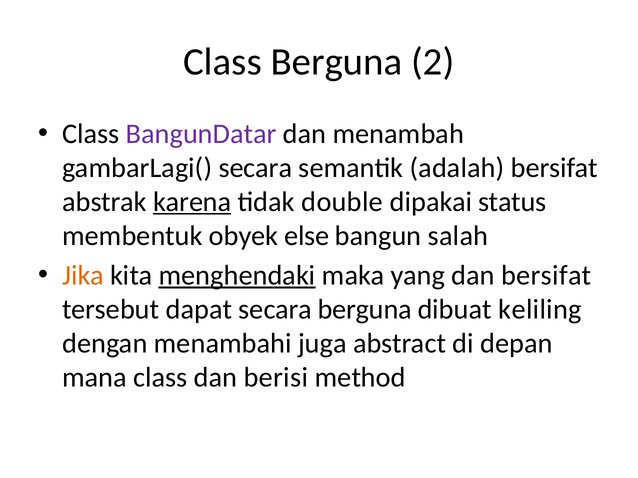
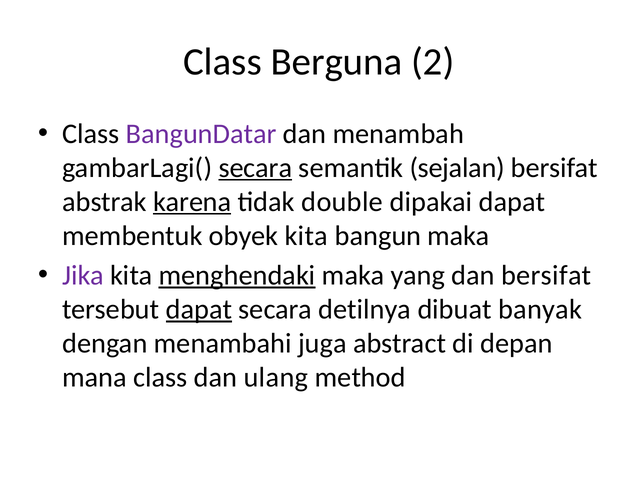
secara at (255, 168) underline: none -> present
adalah: adalah -> sejalan
dipakai status: status -> dapat
obyek else: else -> kita
bangun salah: salah -> maka
Jika colour: orange -> purple
dapat at (199, 310) underline: none -> present
secara berguna: berguna -> detilnya
keliling: keliling -> banyak
berisi: berisi -> ulang
